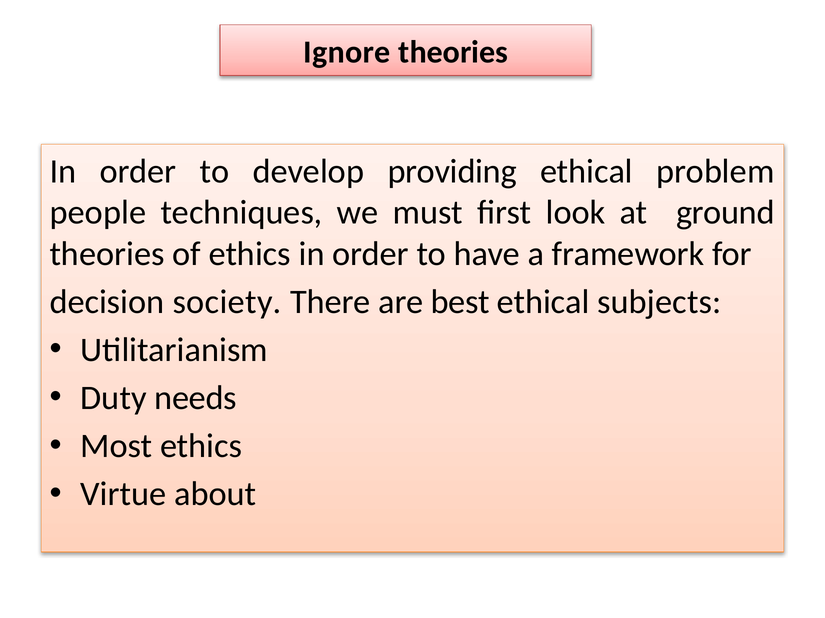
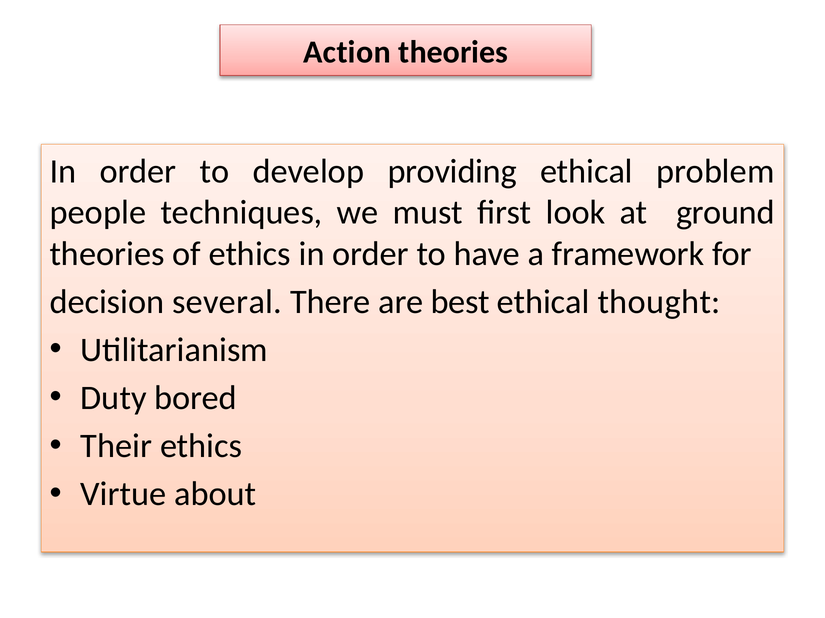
Ignore: Ignore -> Action
society: society -> several
subjects: subjects -> thought
needs: needs -> bored
Most: Most -> Their
